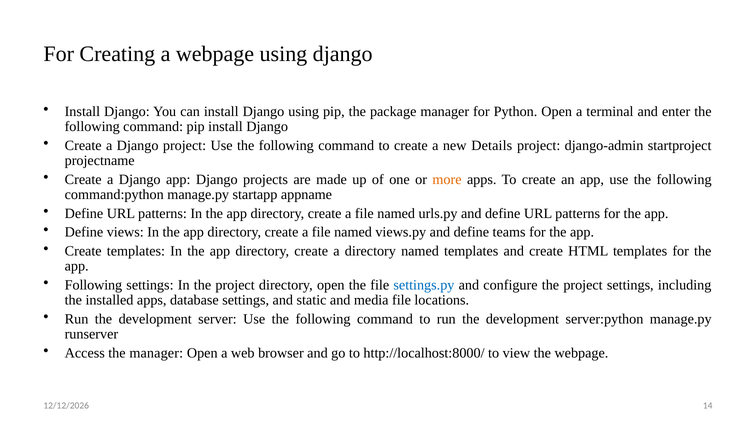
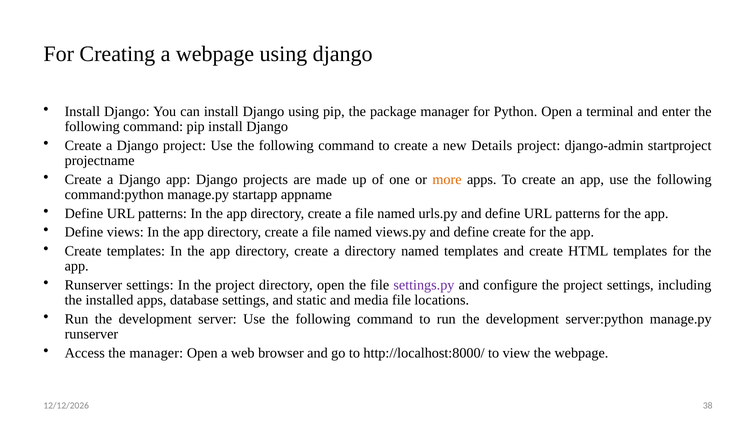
define teams: teams -> create
Following at (93, 285): Following -> Runserver
settings.py colour: blue -> purple
14: 14 -> 38
